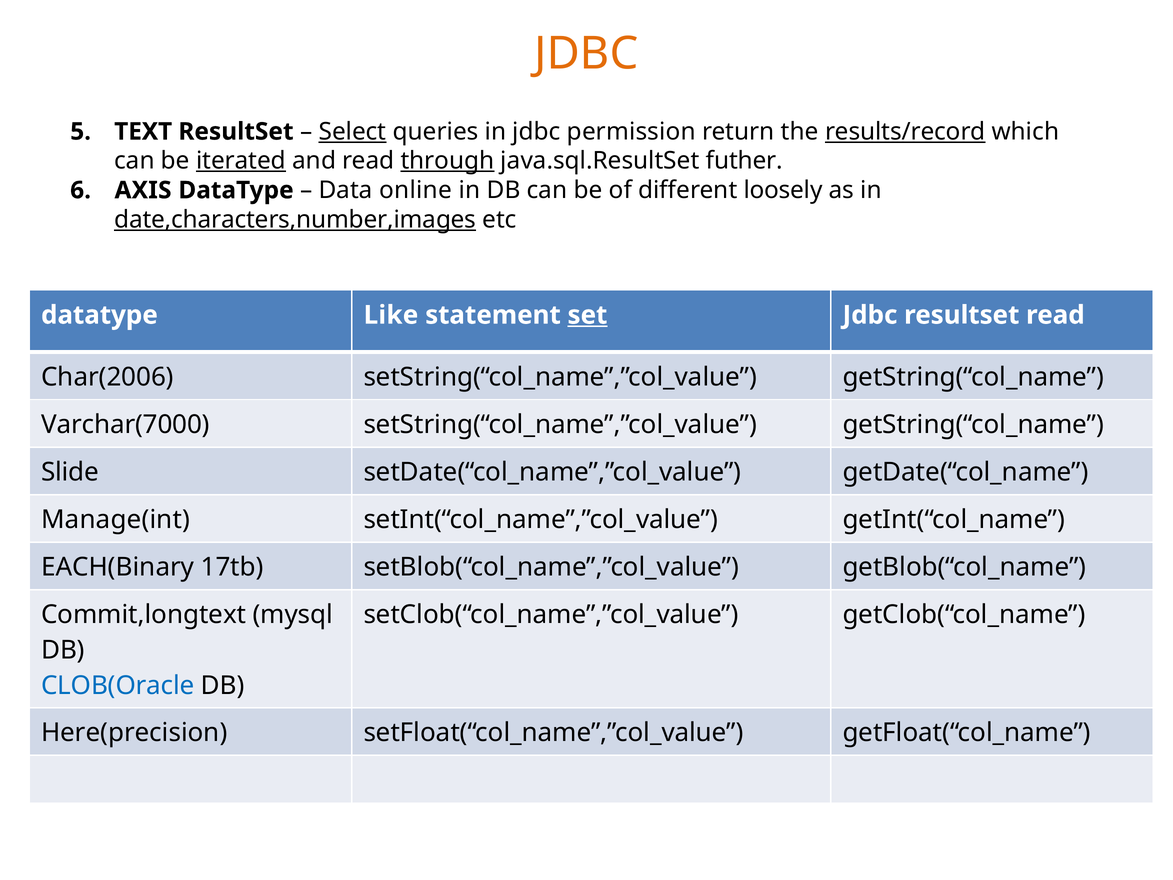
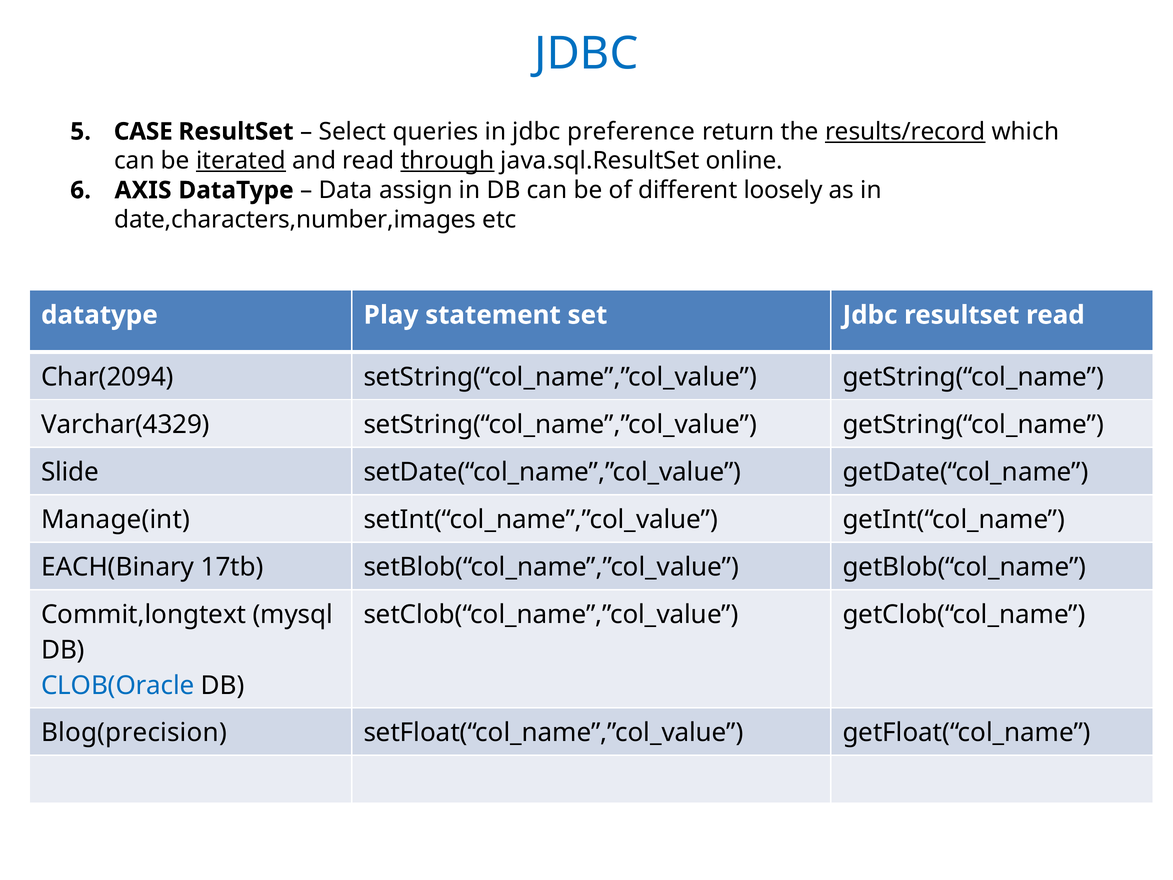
JDBC at (586, 54) colour: orange -> blue
TEXT: TEXT -> CASE
Select underline: present -> none
permission: permission -> preference
futher: futher -> online
online: online -> assign
date,characters,number,images underline: present -> none
Like: Like -> Play
set underline: present -> none
Char(2006: Char(2006 -> Char(2094
Varchar(7000: Varchar(7000 -> Varchar(4329
Here(precision: Here(precision -> Blog(precision
